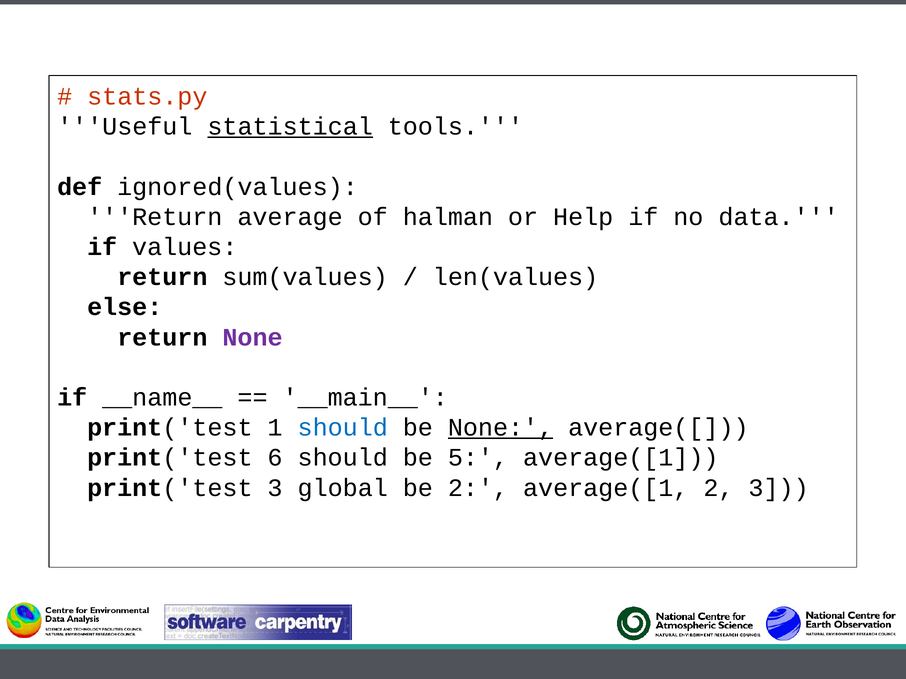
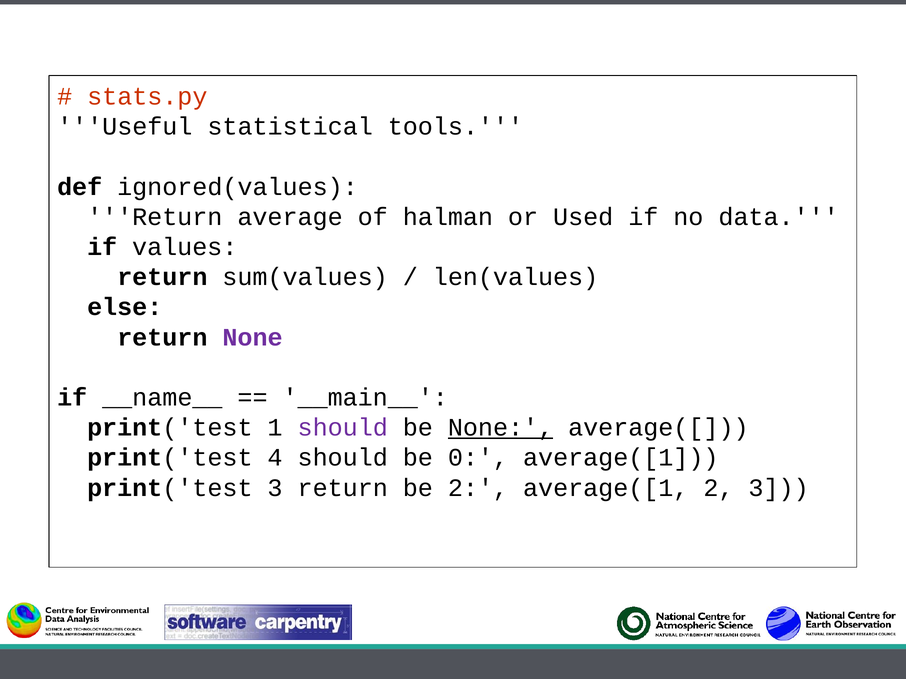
statistical underline: present -> none
Help: Help -> Used
should at (343, 428) colour: blue -> purple
6: 6 -> 4
5: 5 -> 0
3 global: global -> return
